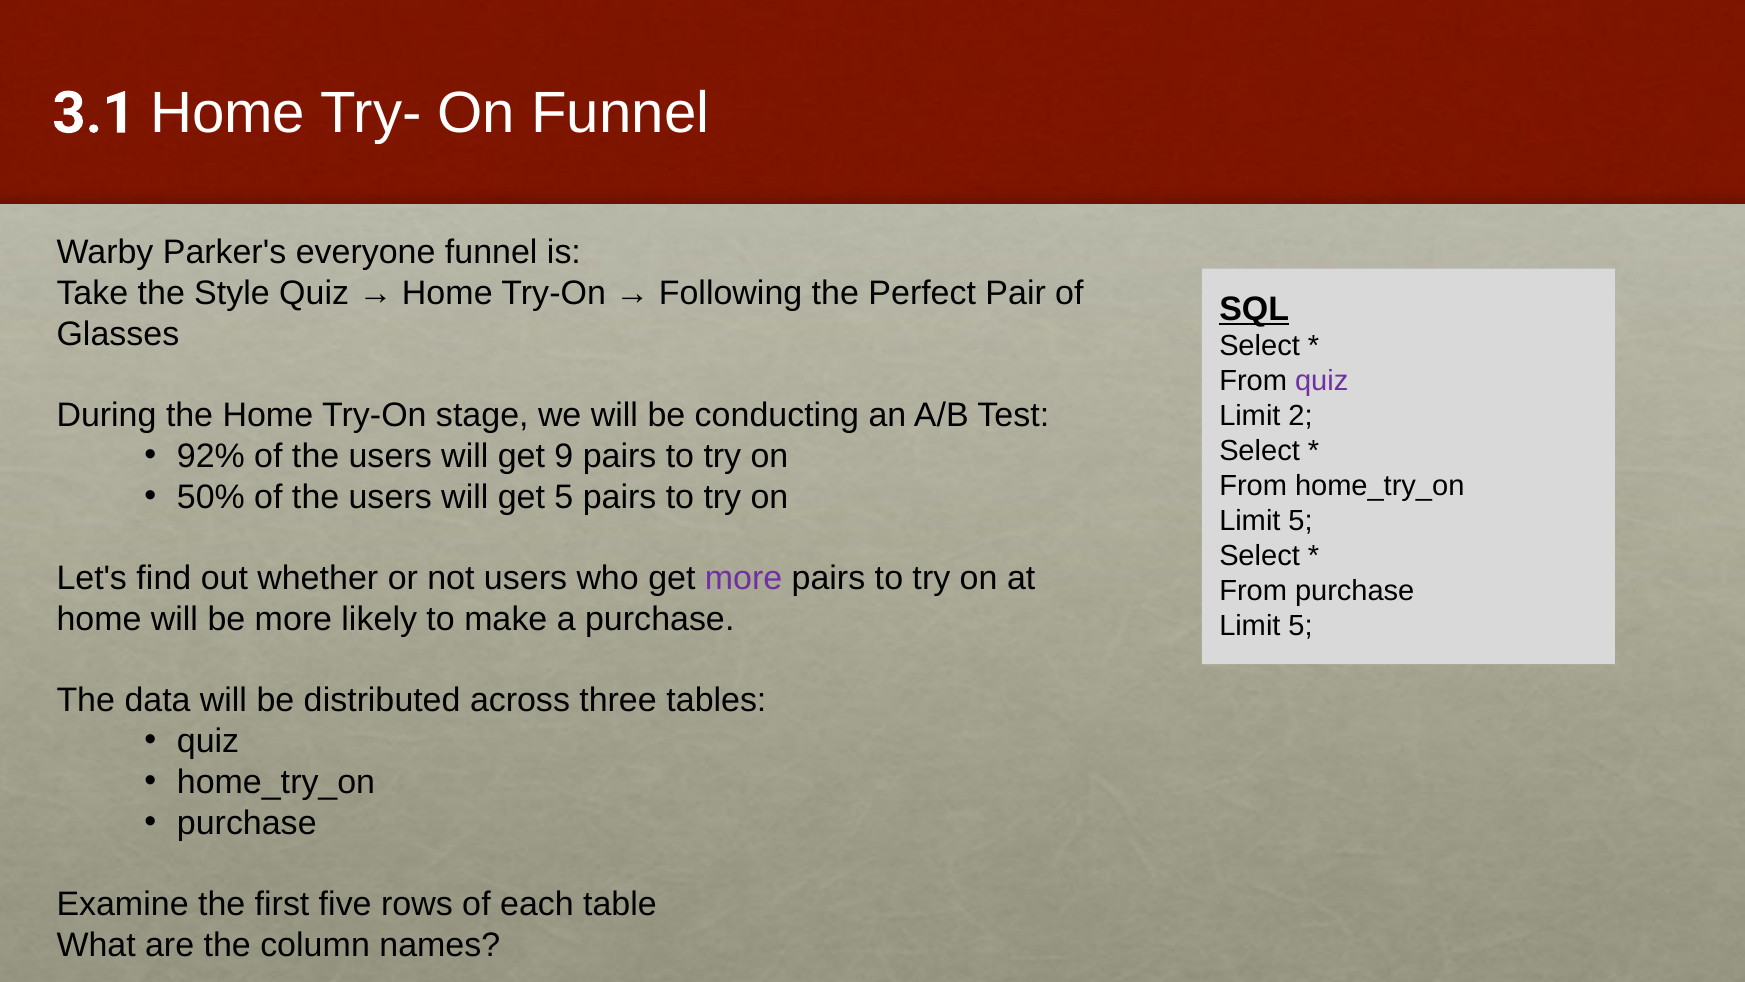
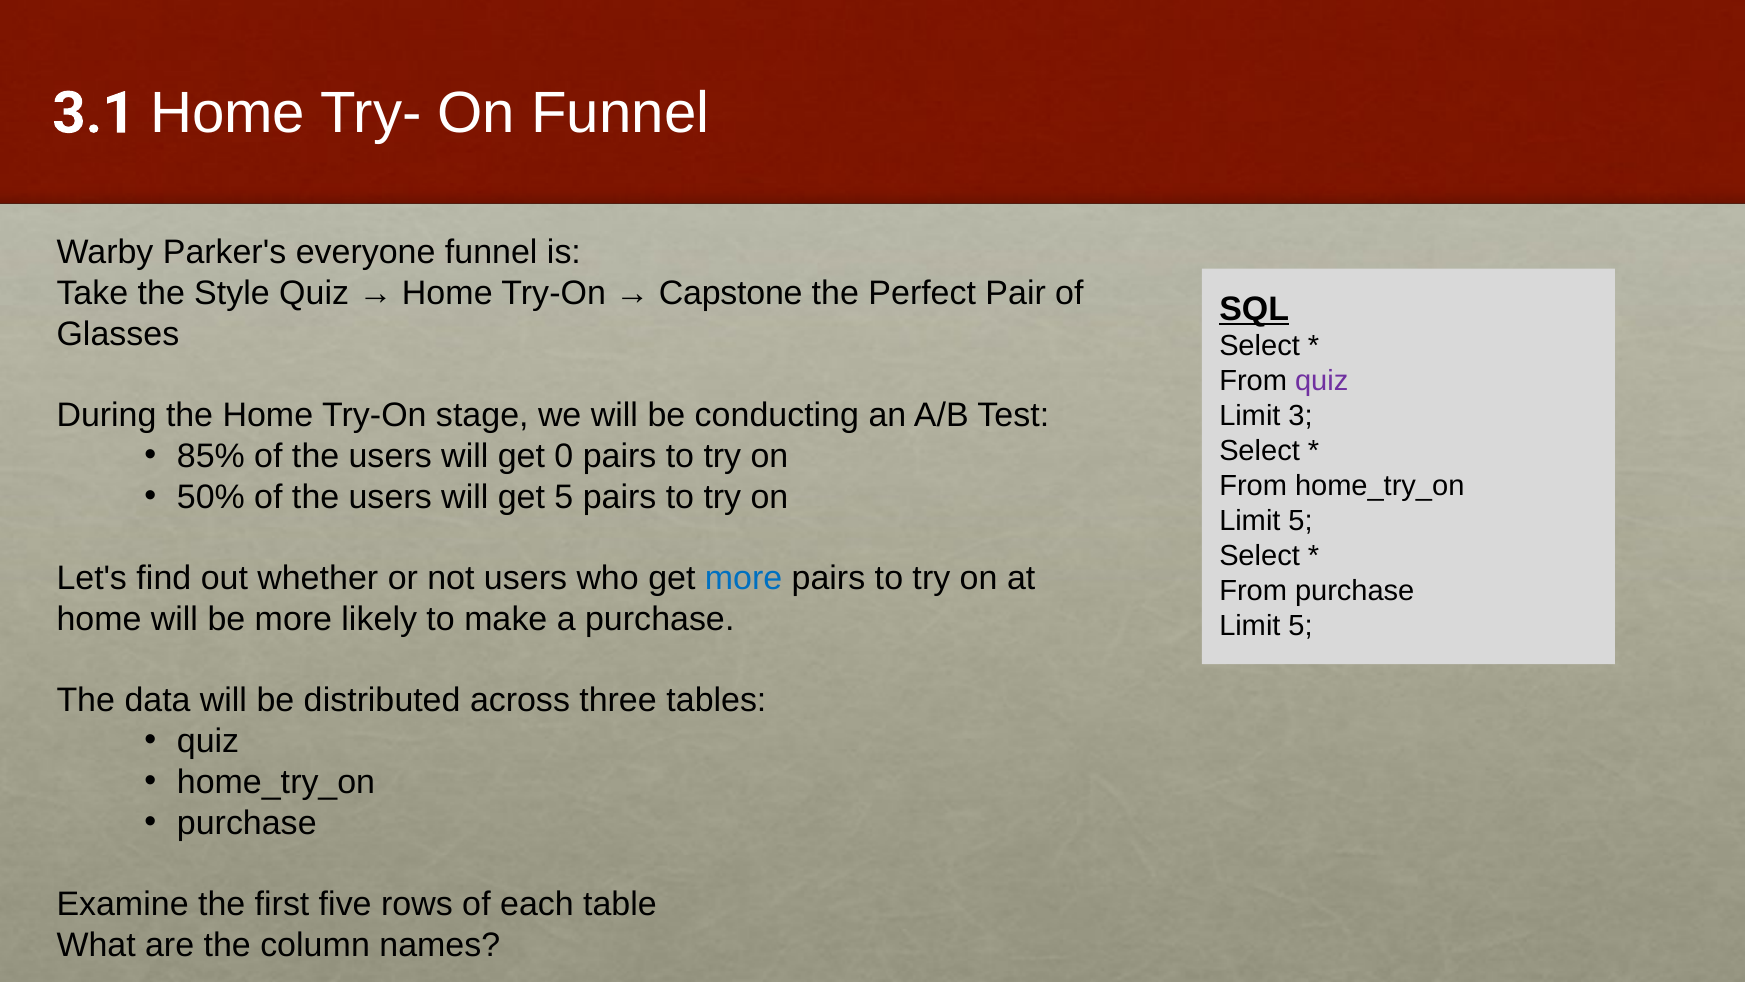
Following: Following -> Capstone
2: 2 -> 3
92%: 92% -> 85%
9: 9 -> 0
more at (744, 578) colour: purple -> blue
